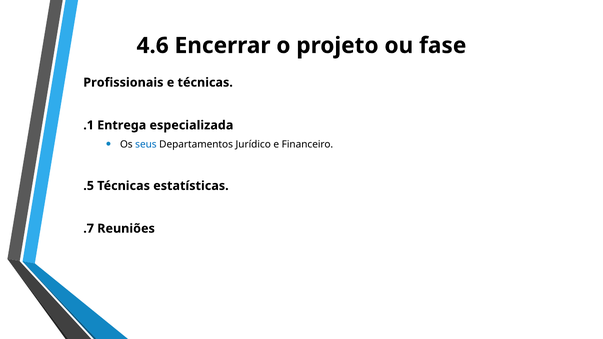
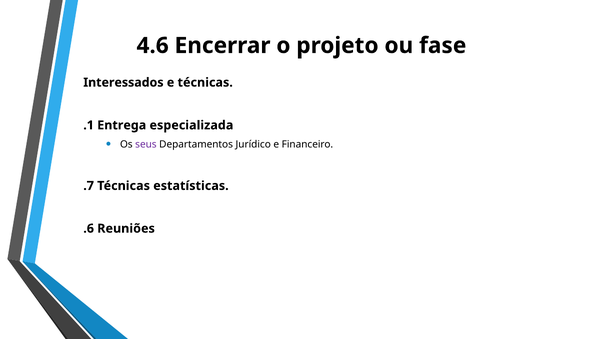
Profissionais: Profissionais -> Interessados
seus colour: blue -> purple
.5: .5 -> .7
.7: .7 -> .6
